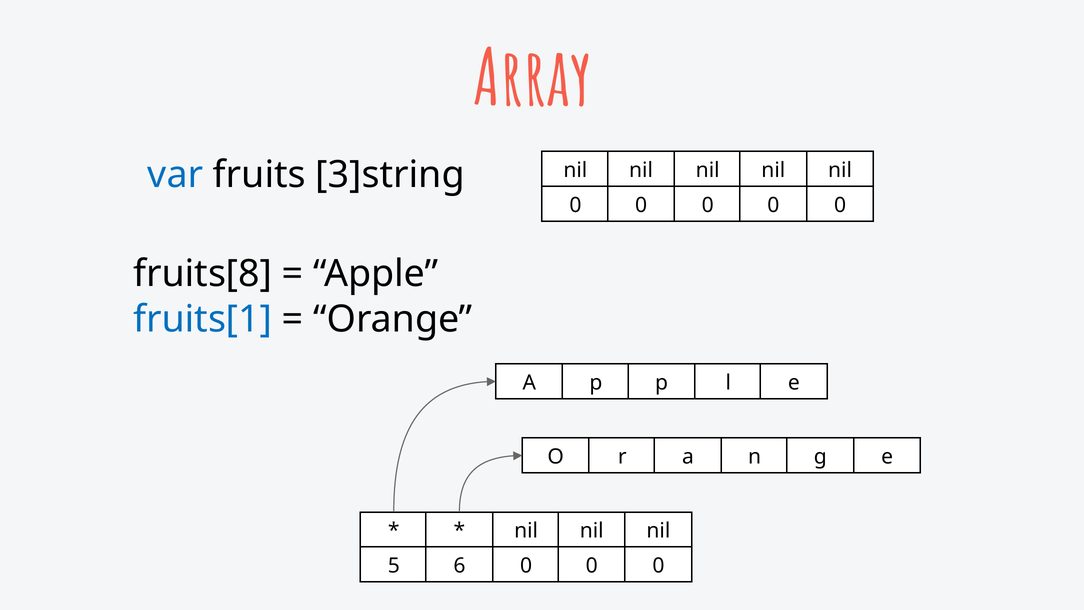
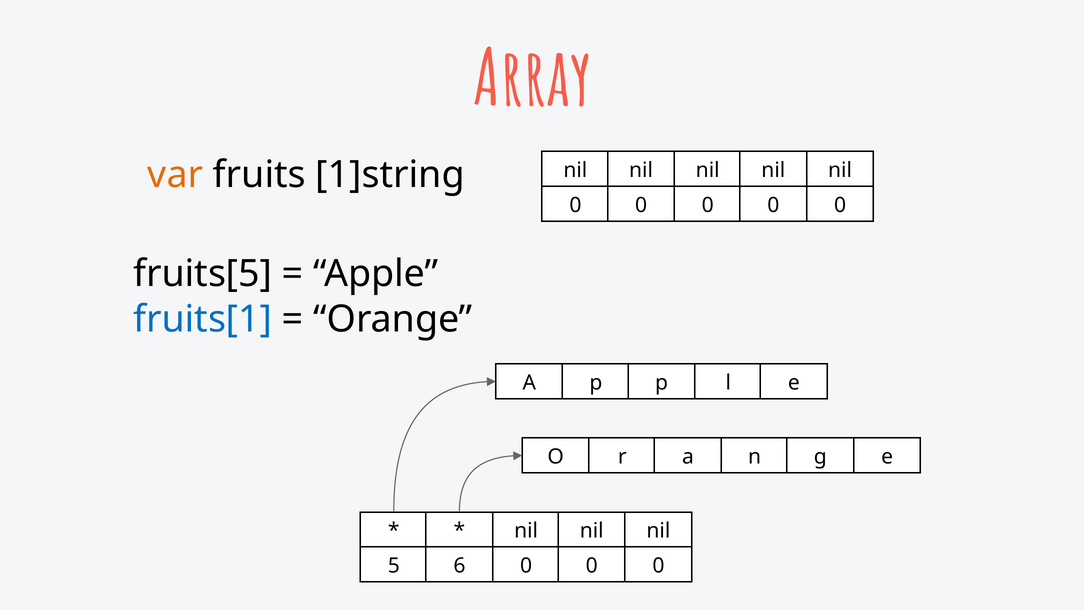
var colour: blue -> orange
3]string: 3]string -> 1]string
fruits[8: fruits[8 -> fruits[5
